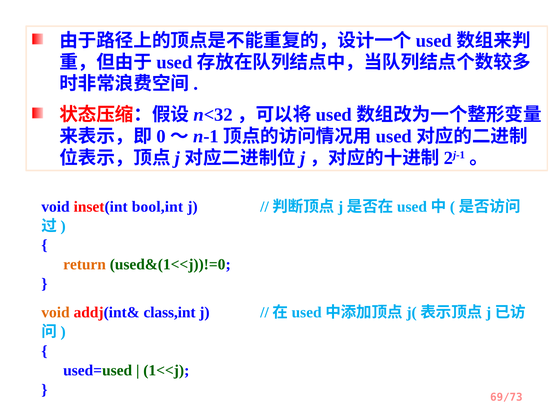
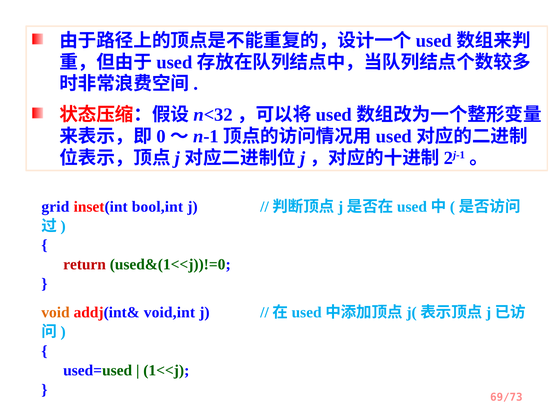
void at (55, 207): void -> grid
return colour: orange -> red
class,int: class,int -> void,int
